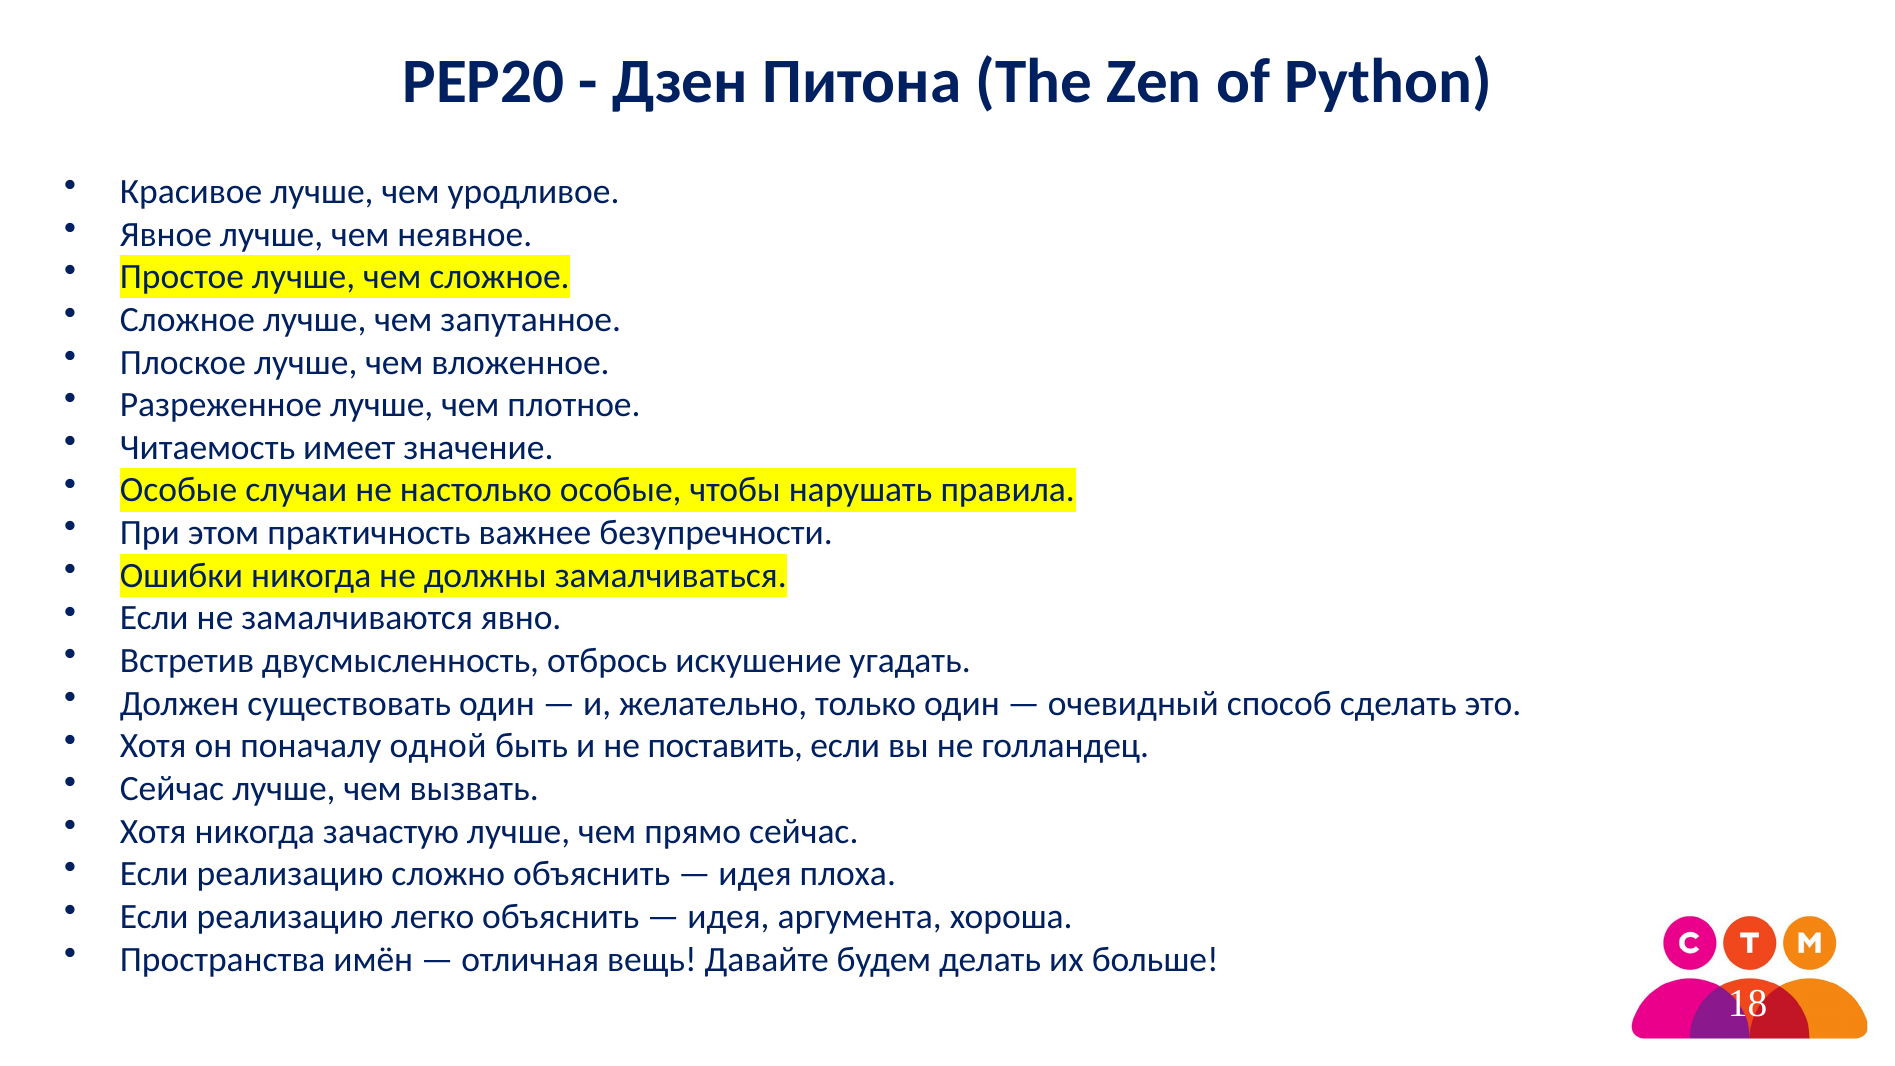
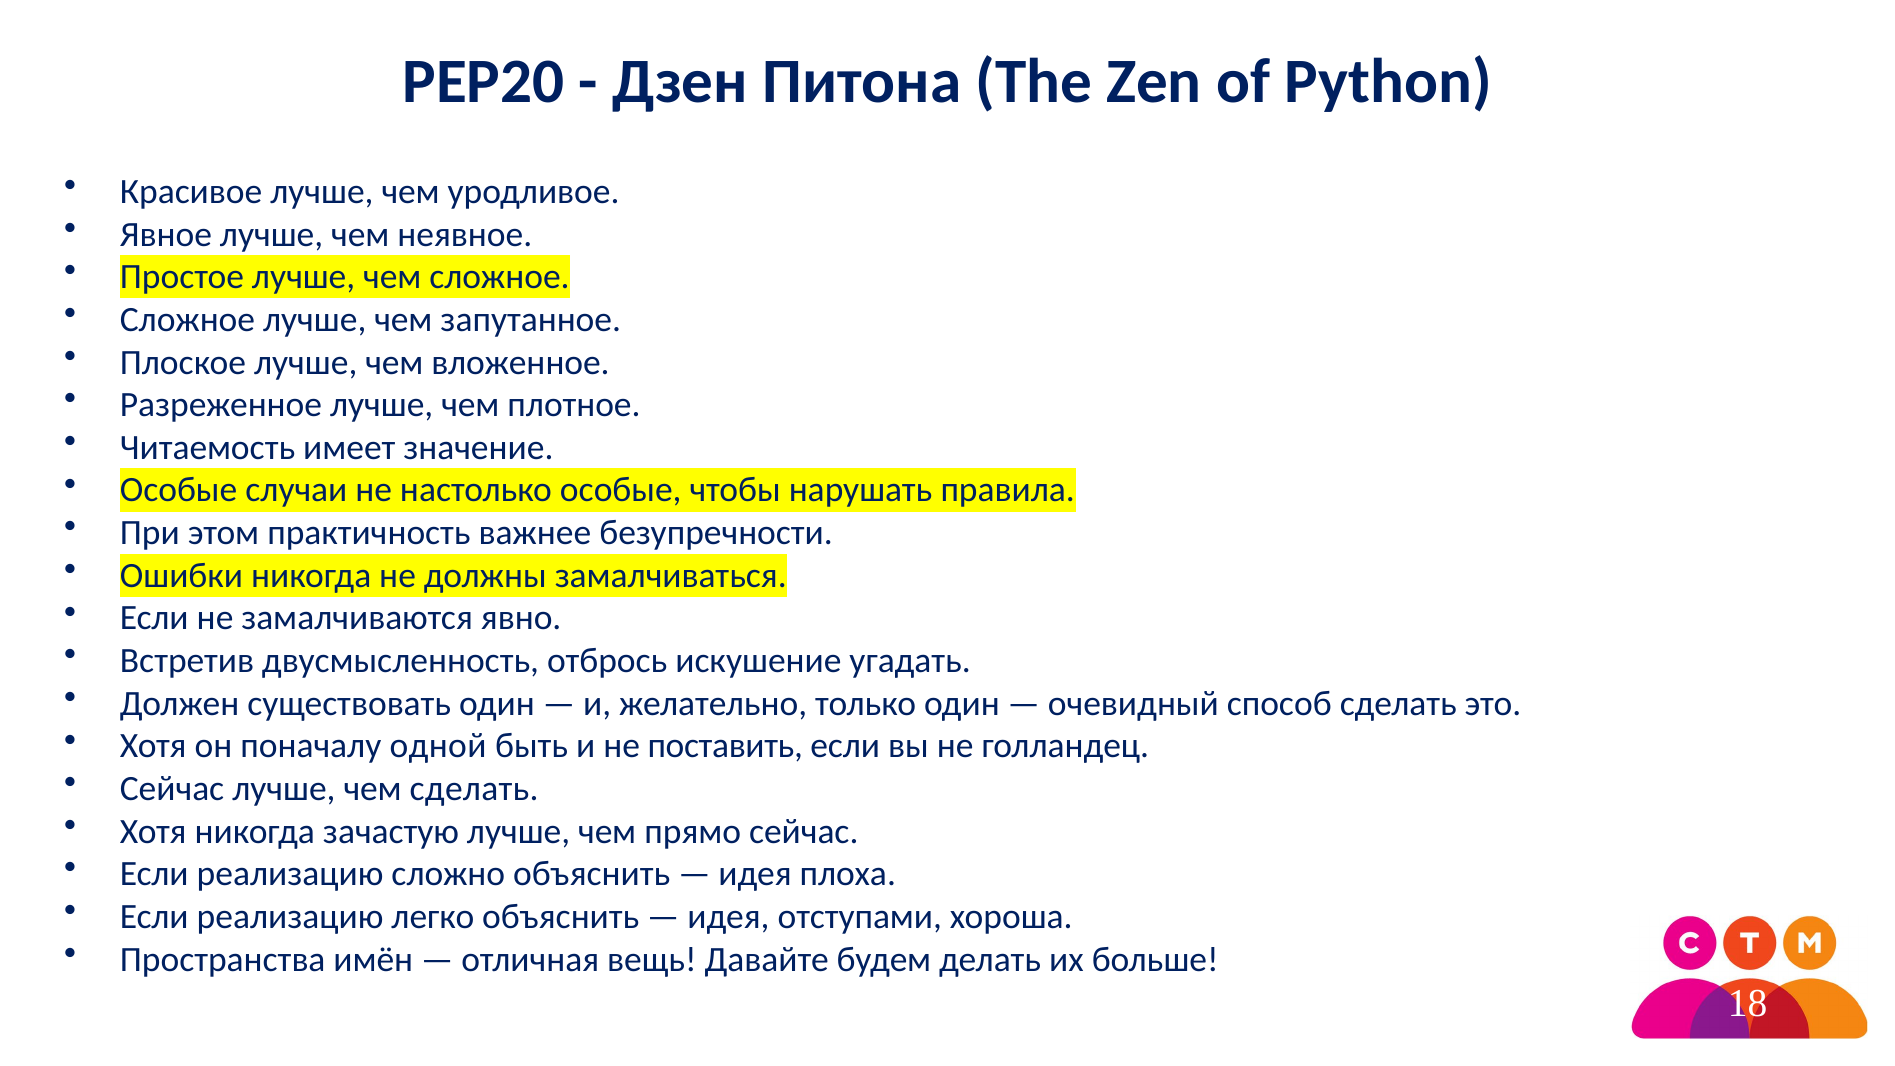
чем вызвать: вызвать -> сделать
аргумента: аргумента -> отступами
